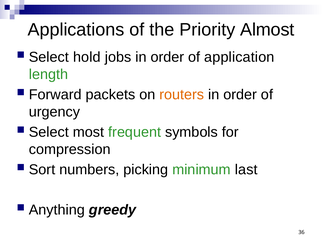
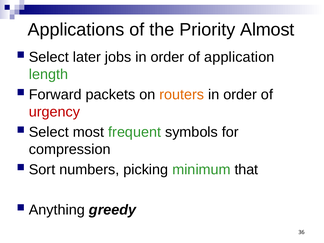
hold: hold -> later
urgency colour: black -> red
last: last -> that
